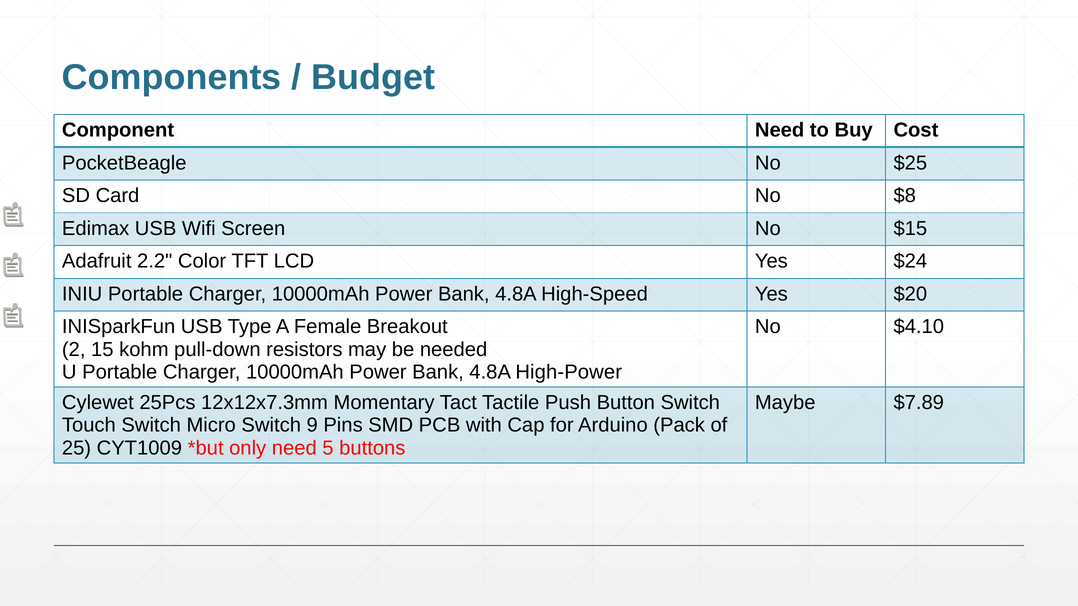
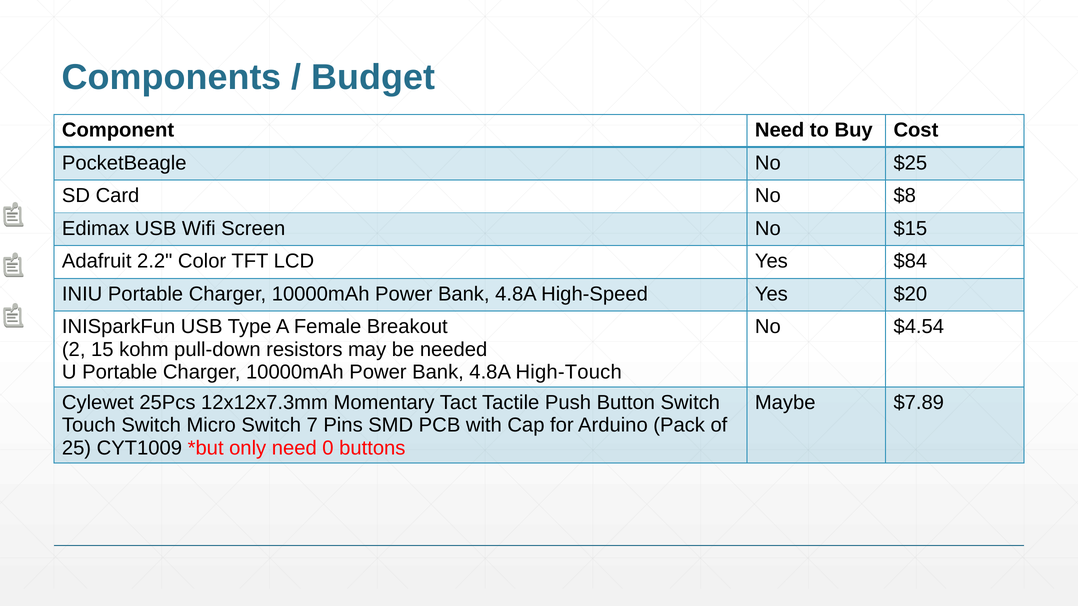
$24: $24 -> $84
$4.10: $4.10 -> $4.54
High-Power: High-Power -> High-Touch
9: 9 -> 7
5: 5 -> 0
